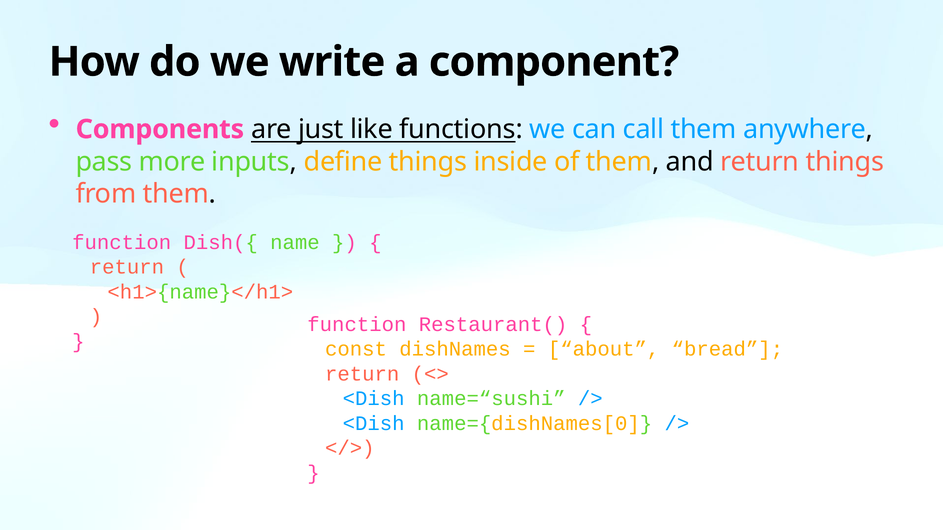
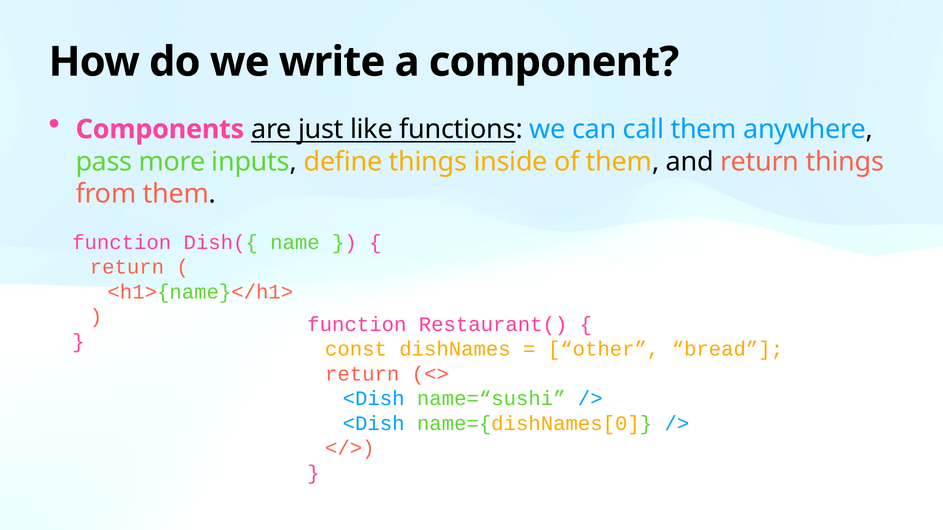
about: about -> other
